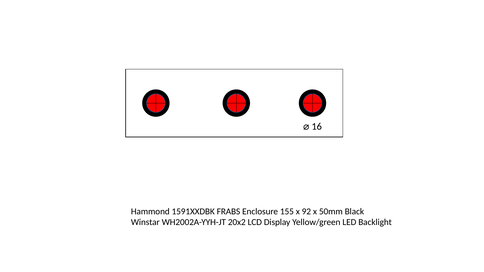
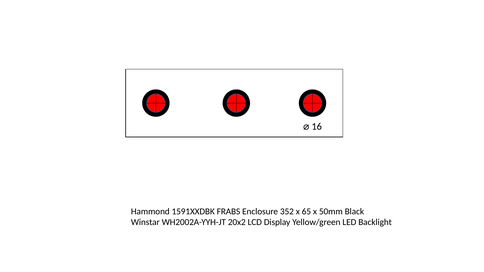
155: 155 -> 352
92: 92 -> 65
